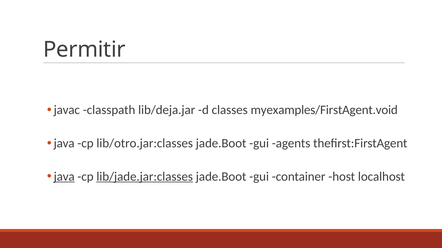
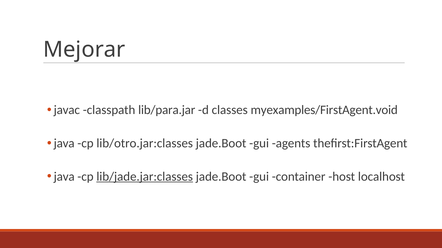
Permitir: Permitir -> Mejorar
lib/deja.jar: lib/deja.jar -> lib/para.jar
java at (64, 177) underline: present -> none
